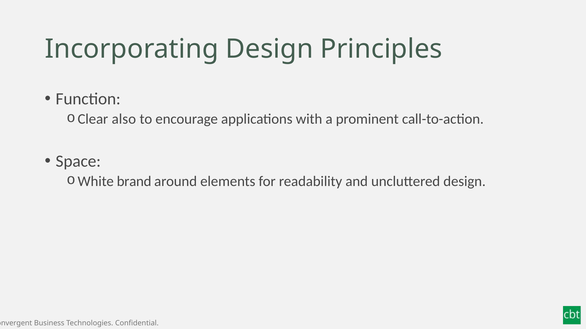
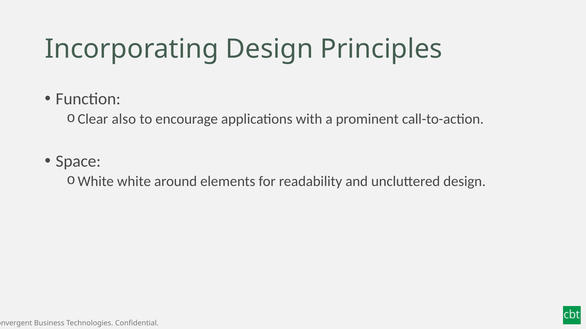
White brand: brand -> white
